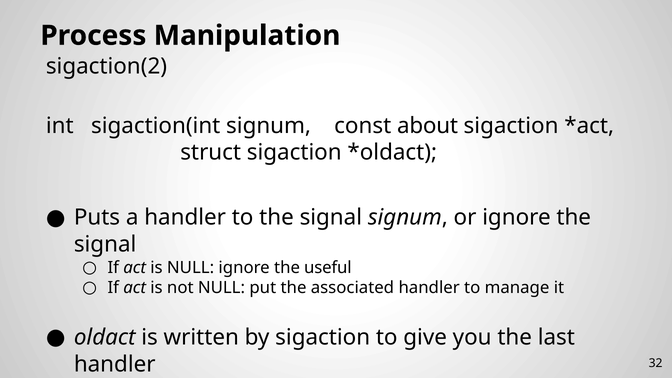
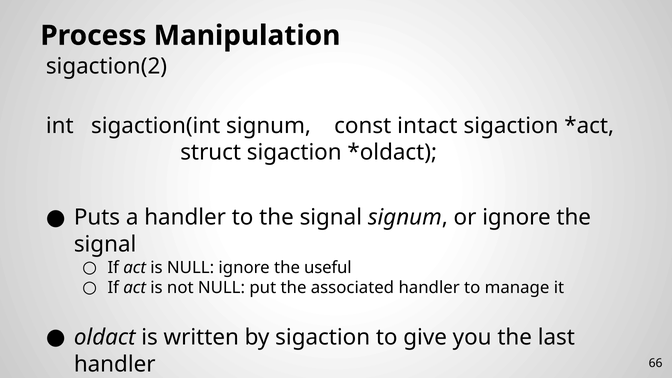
about: about -> intact
32: 32 -> 66
